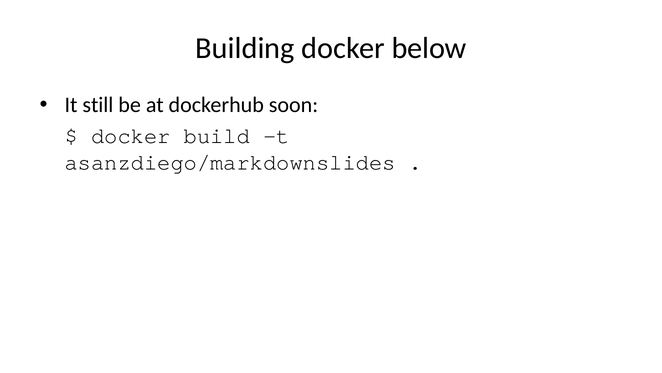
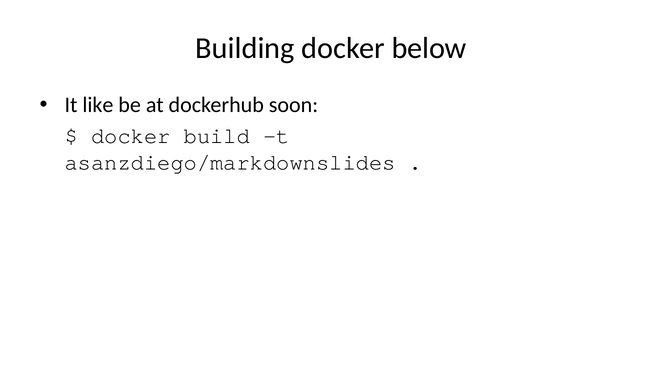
still: still -> like
